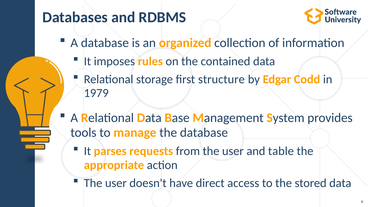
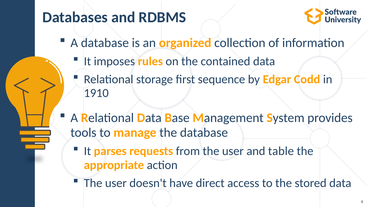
structure: structure -> sequence
1979: 1979 -> 1910
